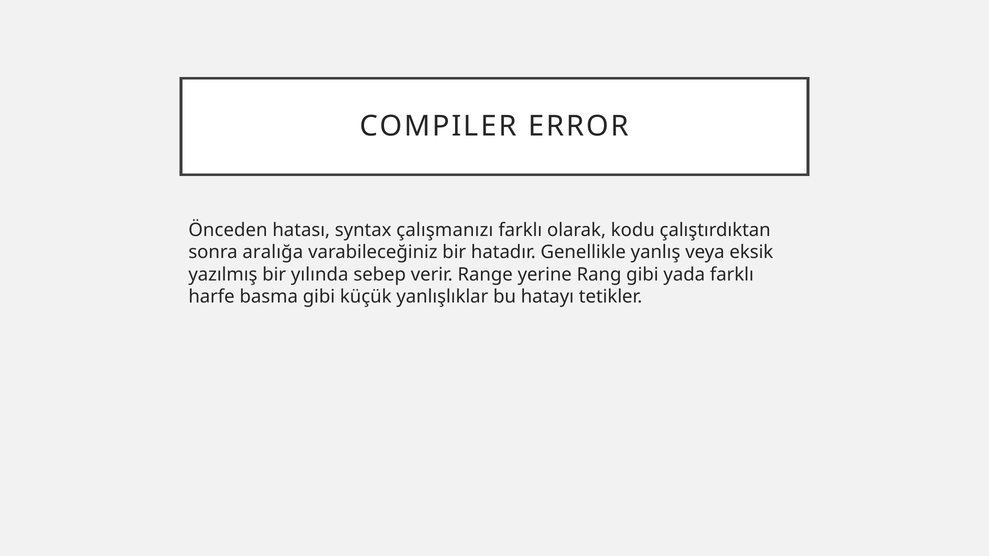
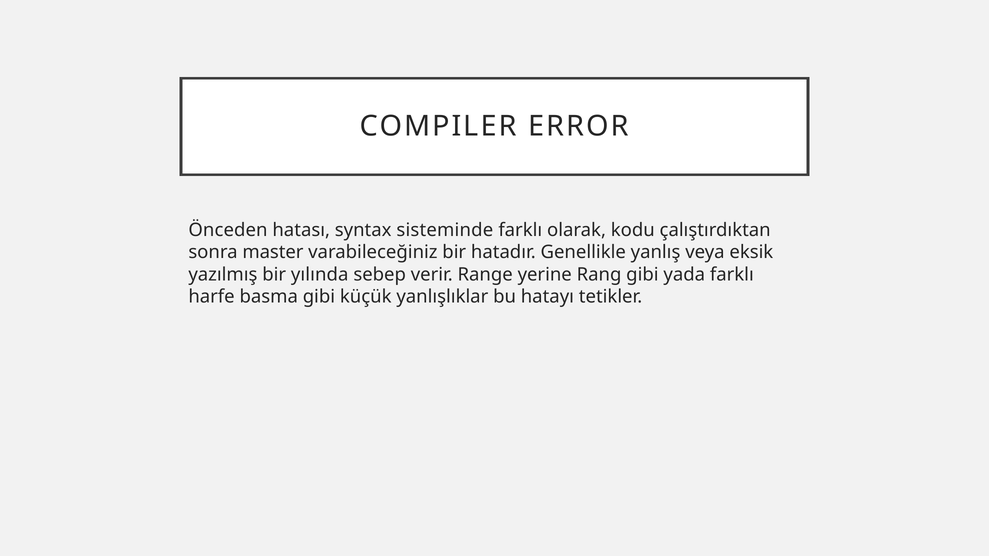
çalışmanızı: çalışmanızı -> sisteminde
aralığa: aralığa -> master
